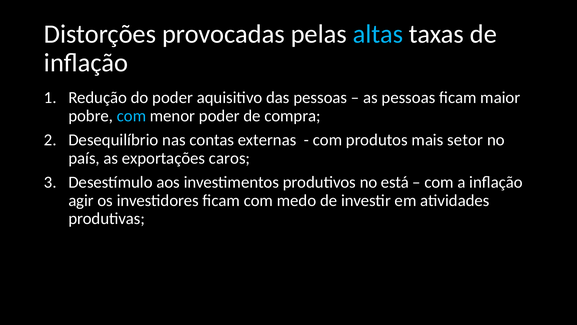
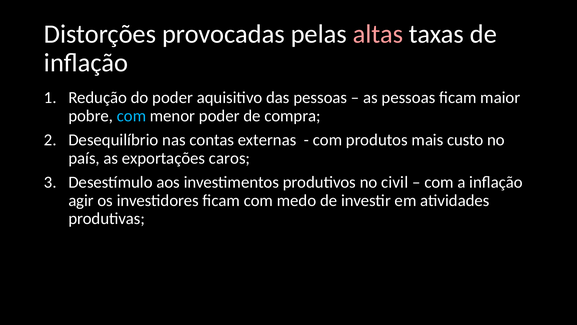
altas colour: light blue -> pink
setor: setor -> custo
está: está -> civil
